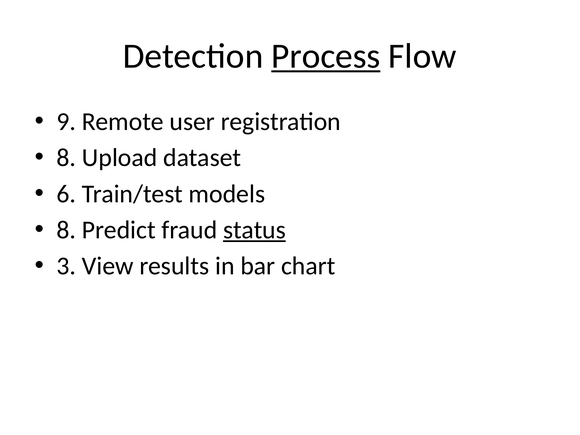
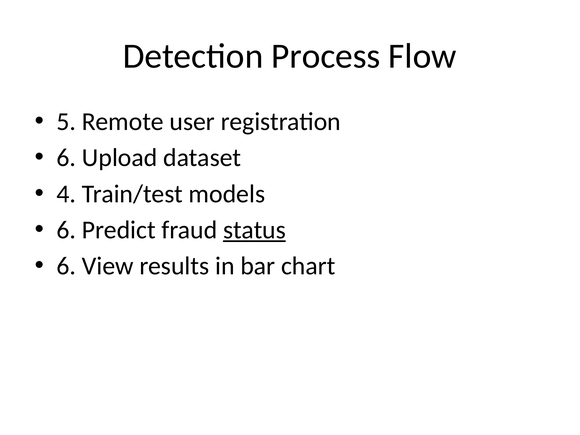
Process underline: present -> none
9: 9 -> 5
8 at (66, 158): 8 -> 6
6: 6 -> 4
8 at (66, 230): 8 -> 6
3 at (66, 266): 3 -> 6
